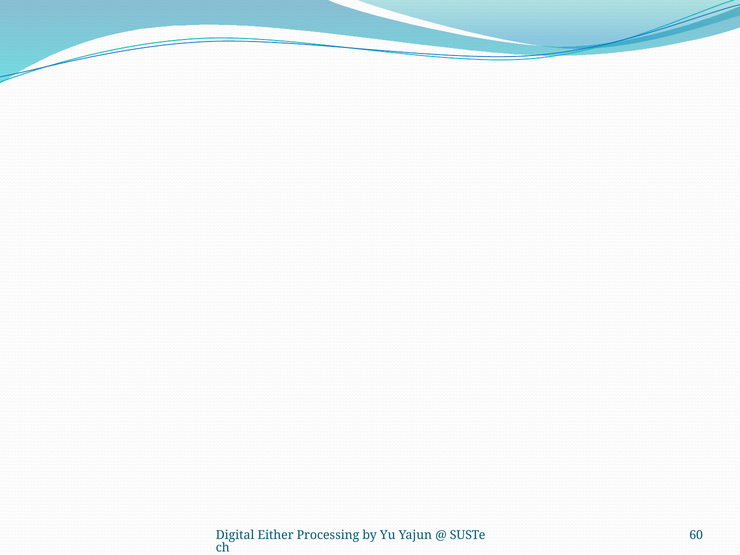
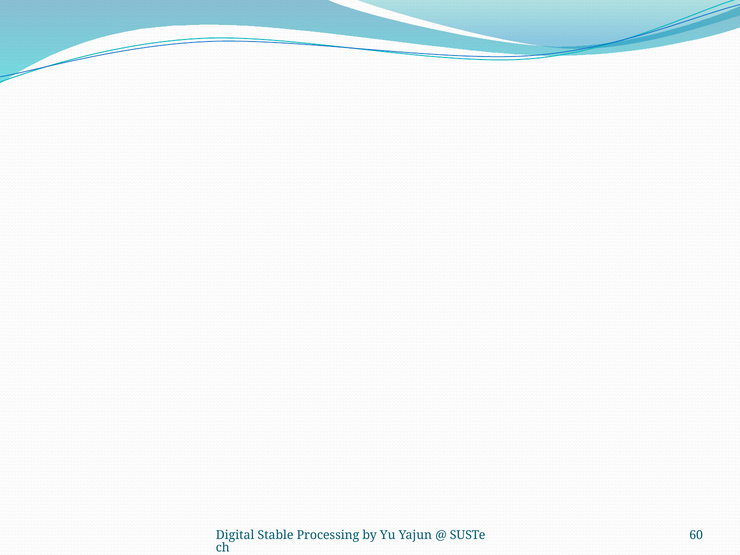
Either: Either -> Stable
